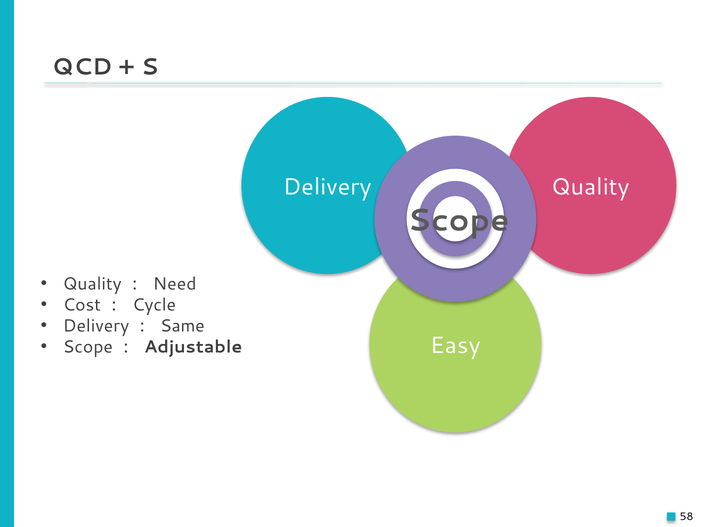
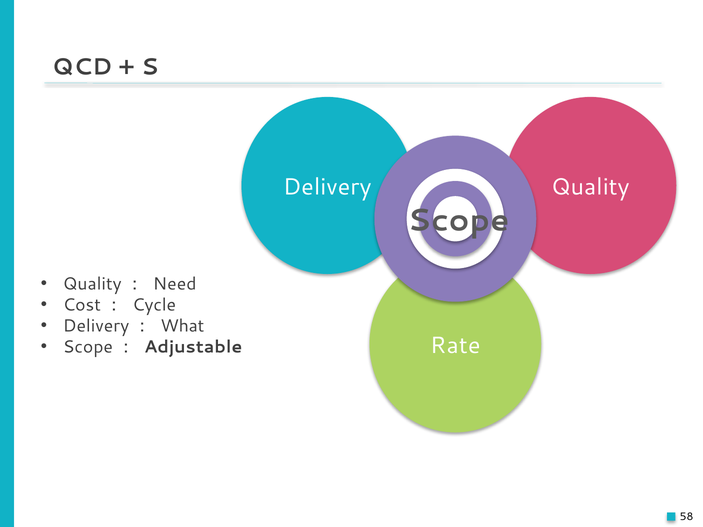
Same: Same -> What
Easy: Easy -> Rate
